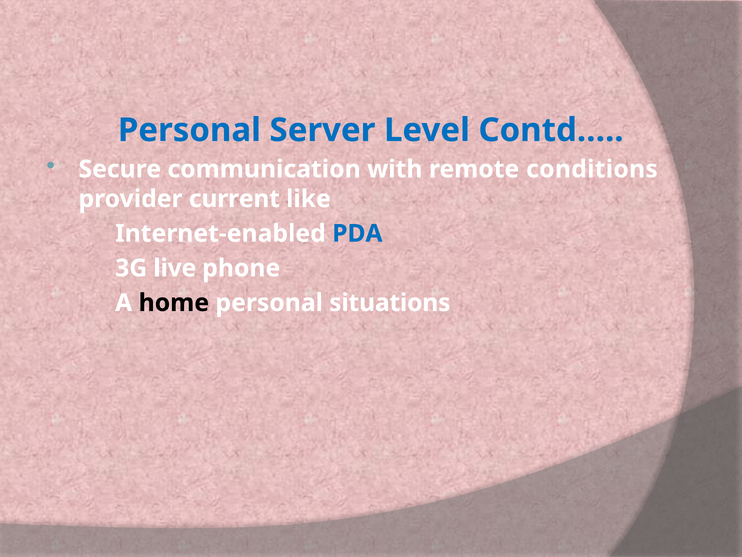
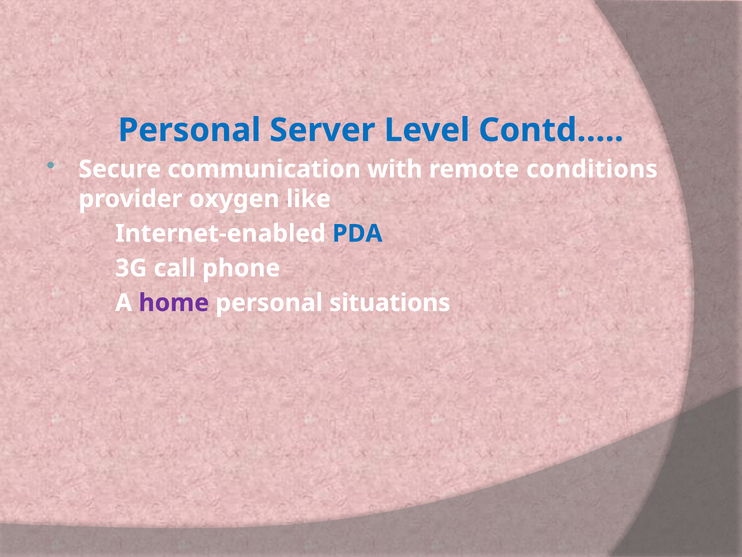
current: current -> oxygen
live: live -> call
home colour: black -> purple
